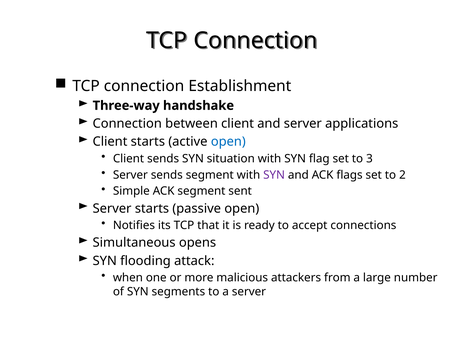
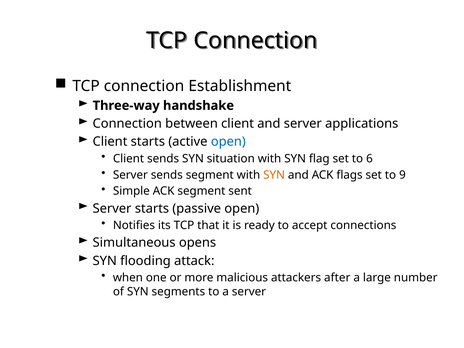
3: 3 -> 6
SYN at (274, 175) colour: purple -> orange
2: 2 -> 9
from: from -> after
